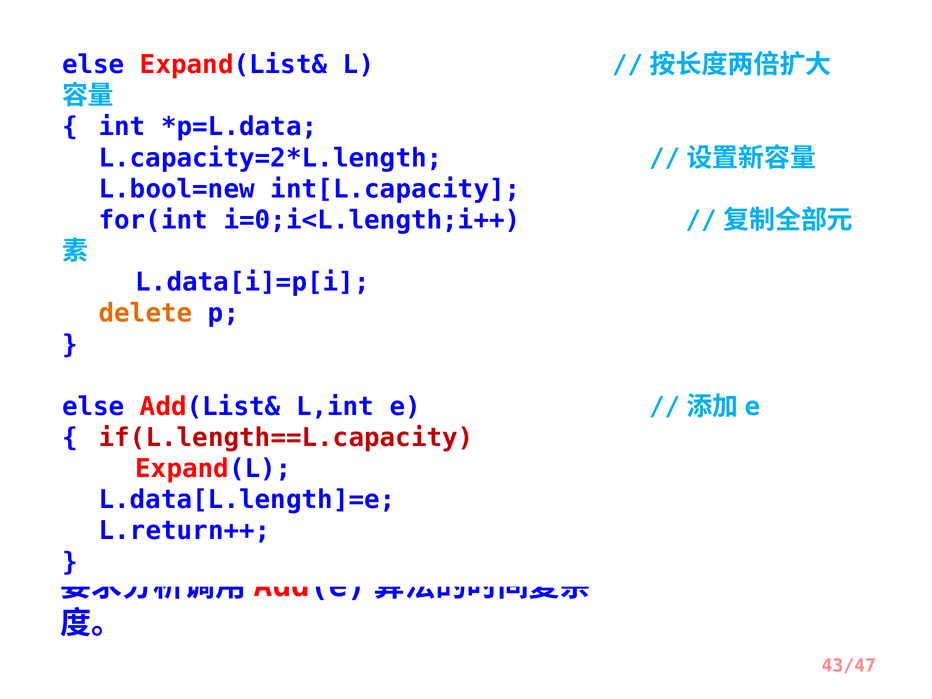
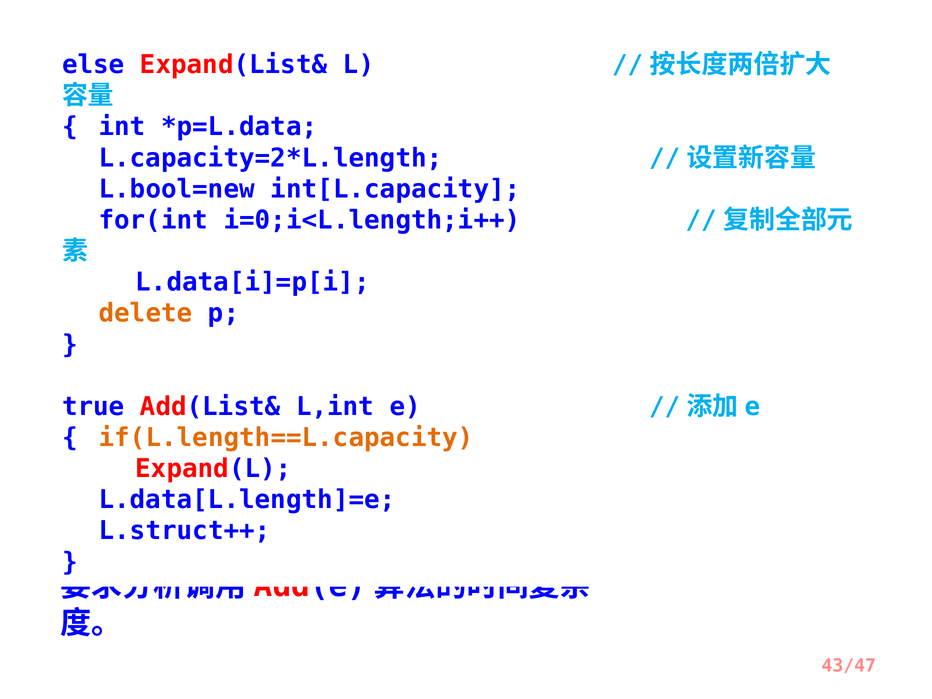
else at (93, 407): else -> true
if(L.length==L.capacity colour: red -> orange
L.return++: L.return++ -> L.struct++
